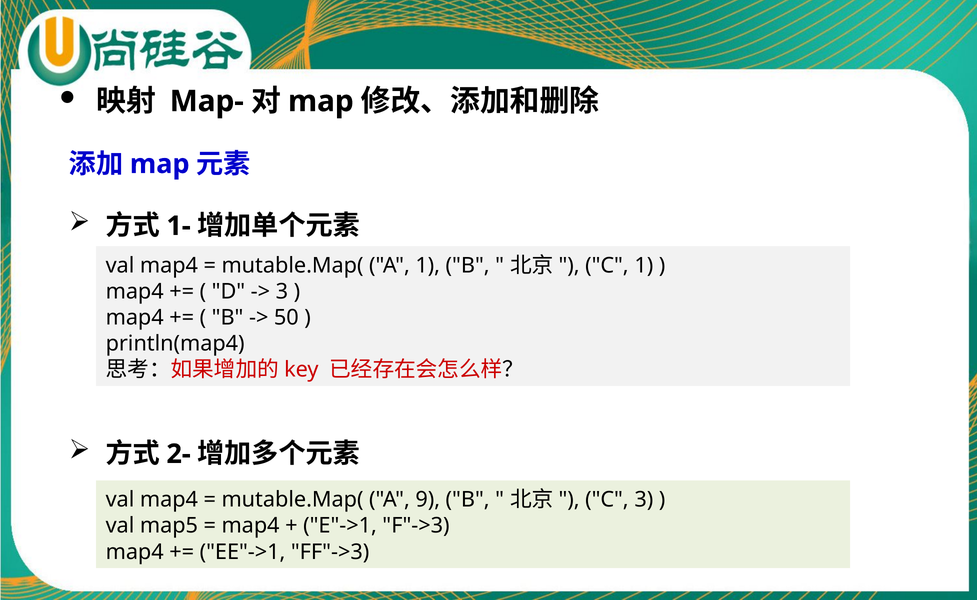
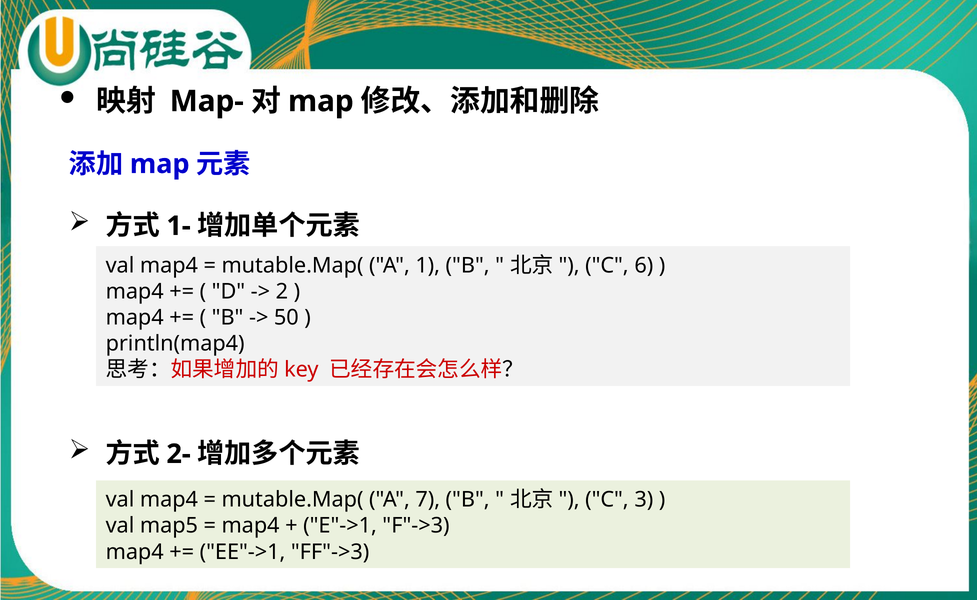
C 1: 1 -> 6
3 at (282, 292): 3 -> 2
9: 9 -> 7
